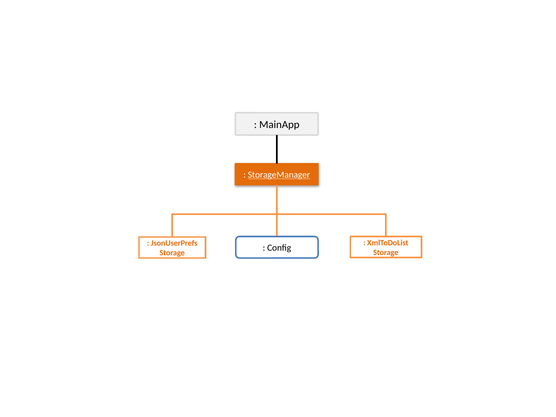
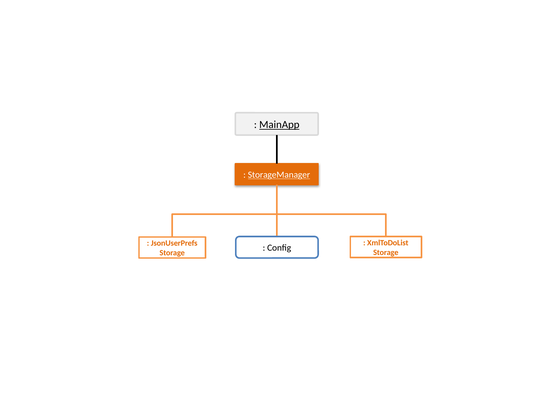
MainApp underline: none -> present
